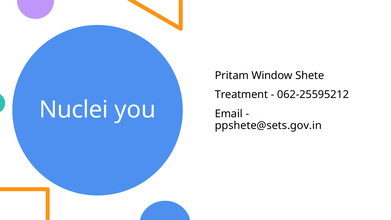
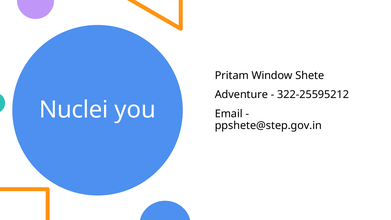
Treatment: Treatment -> Adventure
062-25595212: 062-25595212 -> 322-25595212
ppshete@sets.gov.in: ppshete@sets.gov.in -> ppshete@step.gov.in
